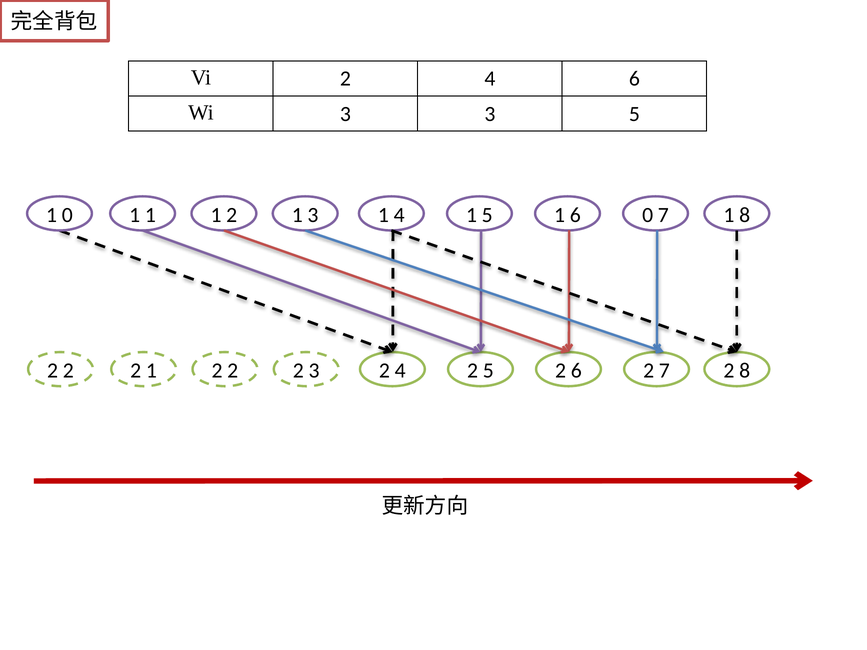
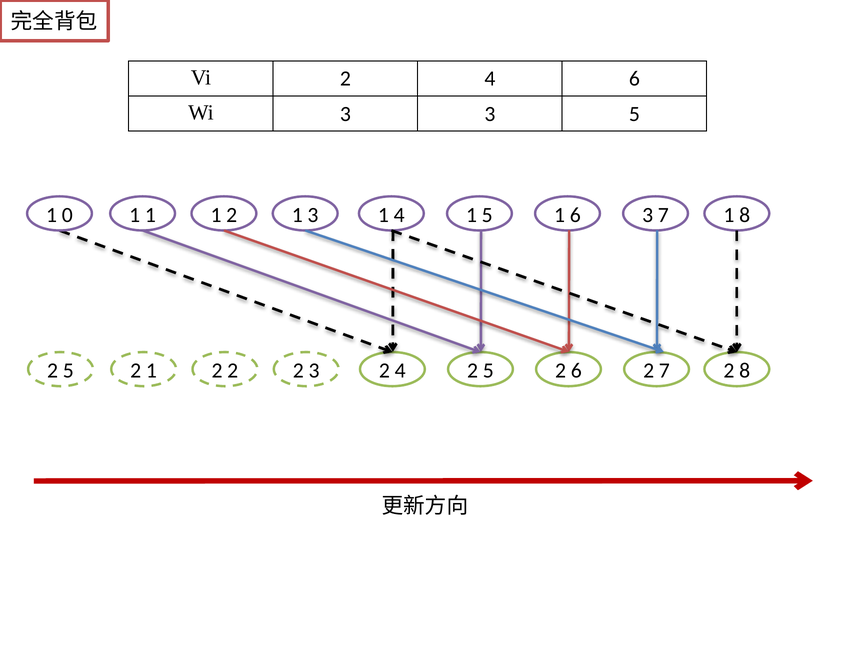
6 0: 0 -> 3
2 at (68, 371): 2 -> 5
